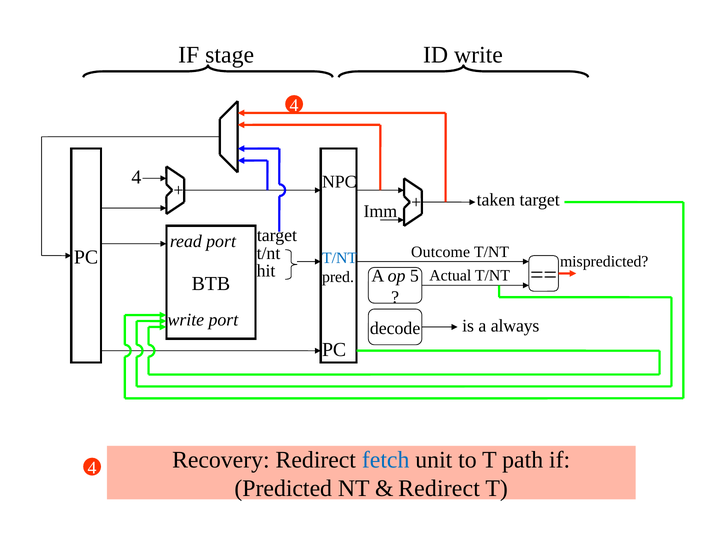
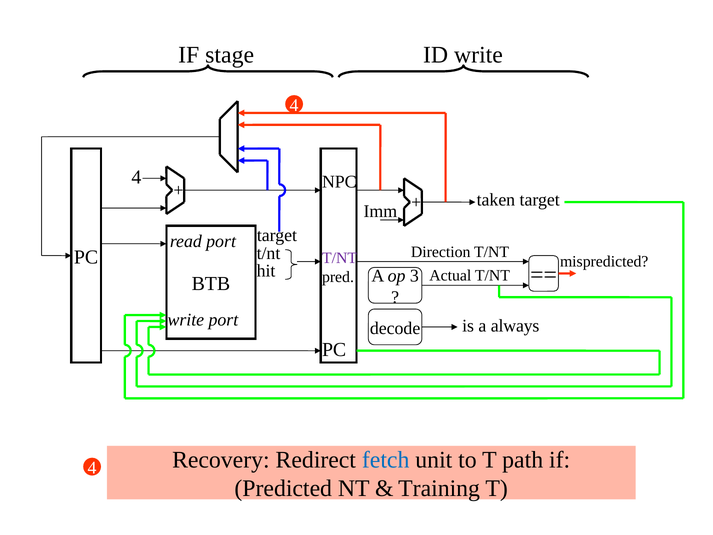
Outcome: Outcome -> Direction
T/NT at (340, 258) colour: blue -> purple
5: 5 -> 3
Redirect at (439, 488): Redirect -> Training
